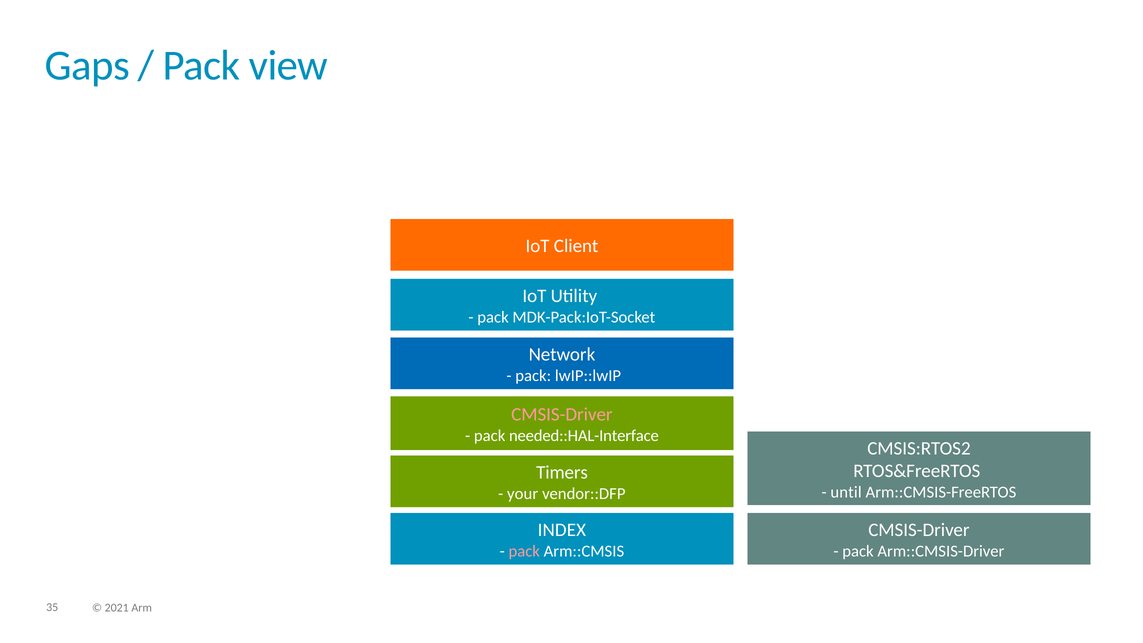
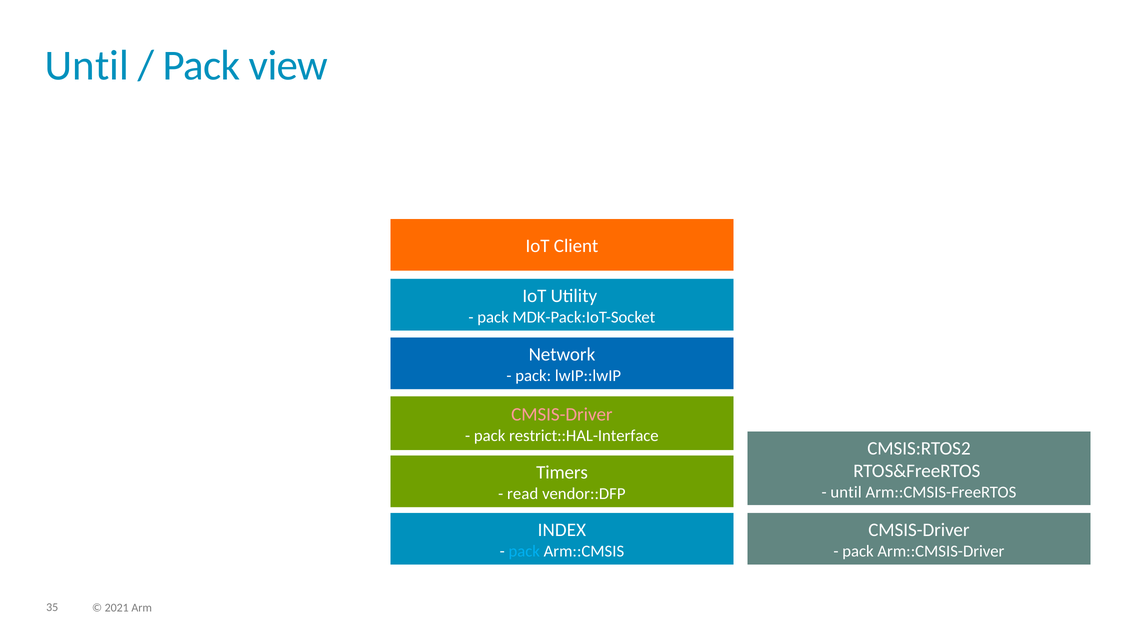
Gaps at (87, 66): Gaps -> Until
needed::HAL-Interface: needed::HAL-Interface -> restrict::HAL-Interface
your: your -> read
pack at (524, 551) colour: pink -> light blue
